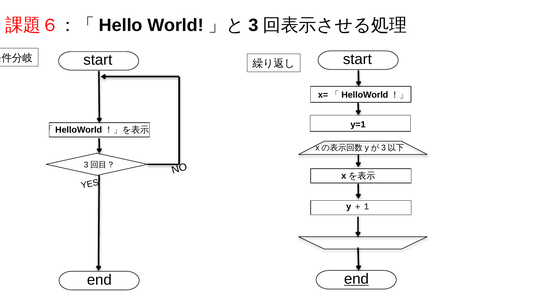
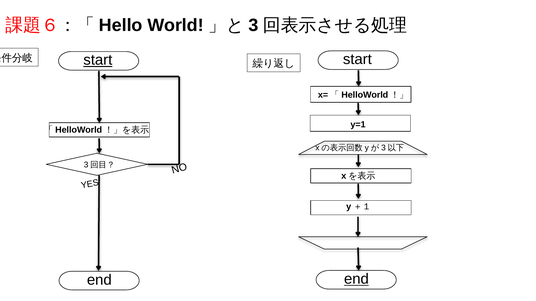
start at (98, 60) underline: none -> present
